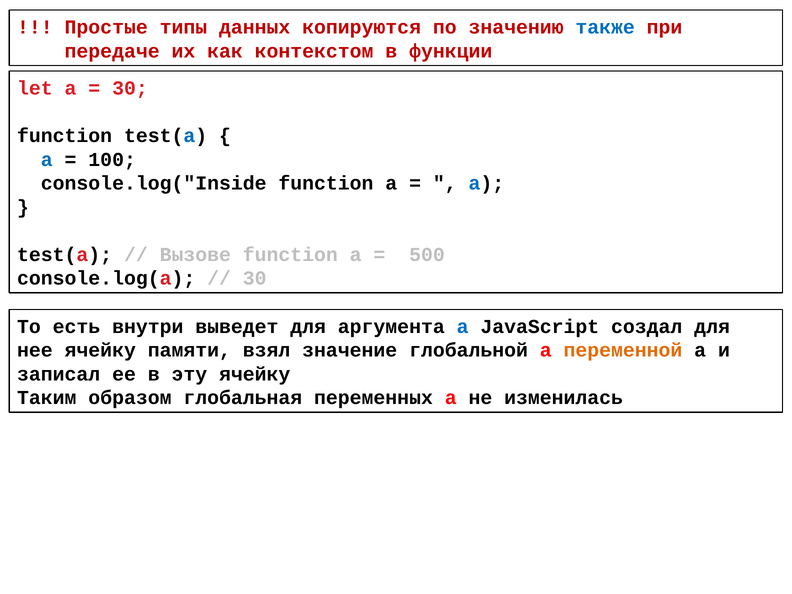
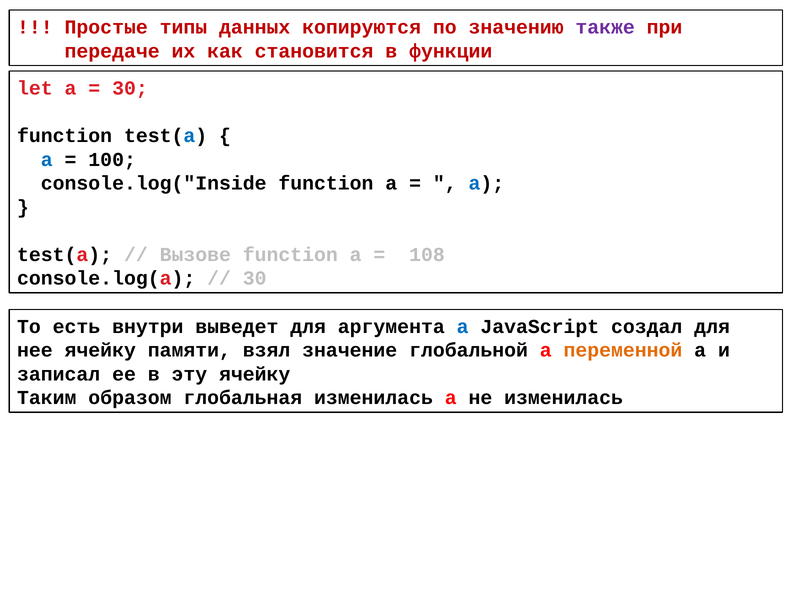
также colour: blue -> purple
контекстом: контекстом -> становится
500: 500 -> 108
глобальная переменных: переменных -> изменилась
